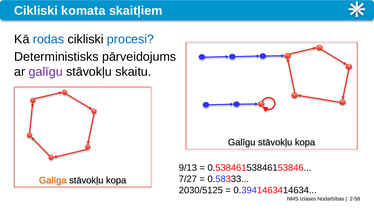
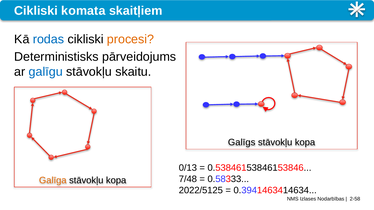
procesi colour: blue -> orange
galīgu at (46, 72) colour: purple -> blue
Galīgu at (242, 143): Galīgu -> Galīgs
9/13: 9/13 -> 0/13
7/27: 7/27 -> 7/48
2030/5125: 2030/5125 -> 2022/5125
